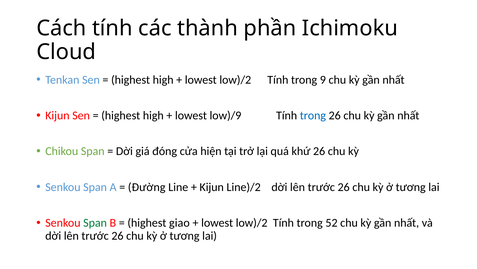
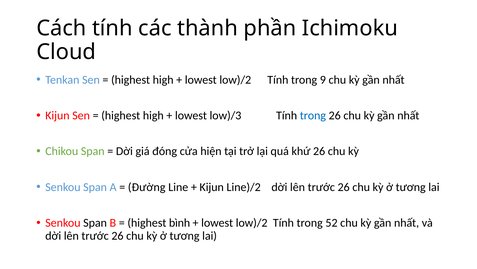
low)/9: low)/9 -> low)/3
Span at (95, 222) colour: green -> black
giao: giao -> bình
